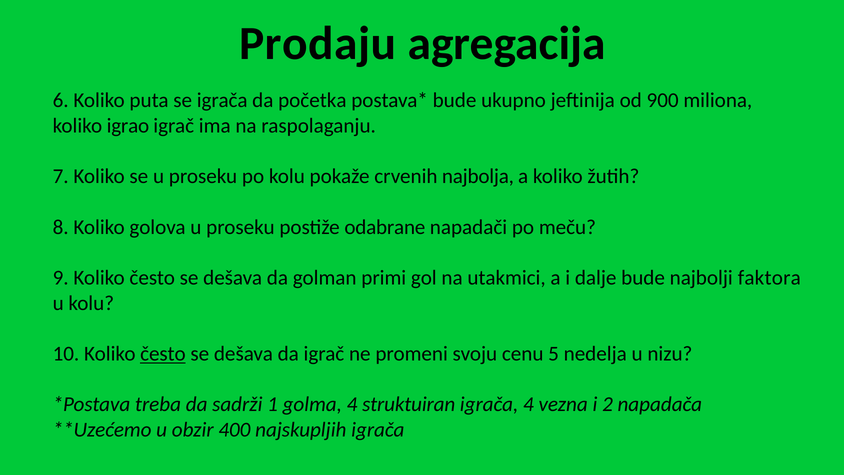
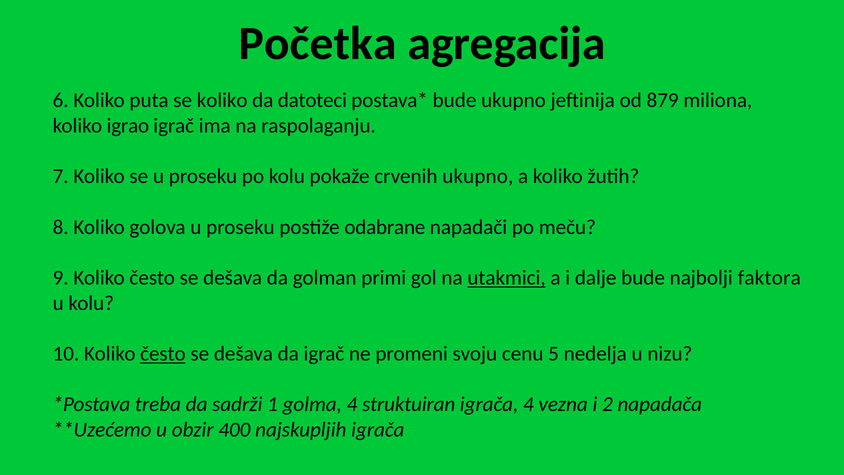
Prodaju: Prodaju -> Početka
se igrača: igrača -> koliko
početka: početka -> datoteci
900: 900 -> 879
crvenih najbolja: najbolja -> ukupno
utakmici underline: none -> present
